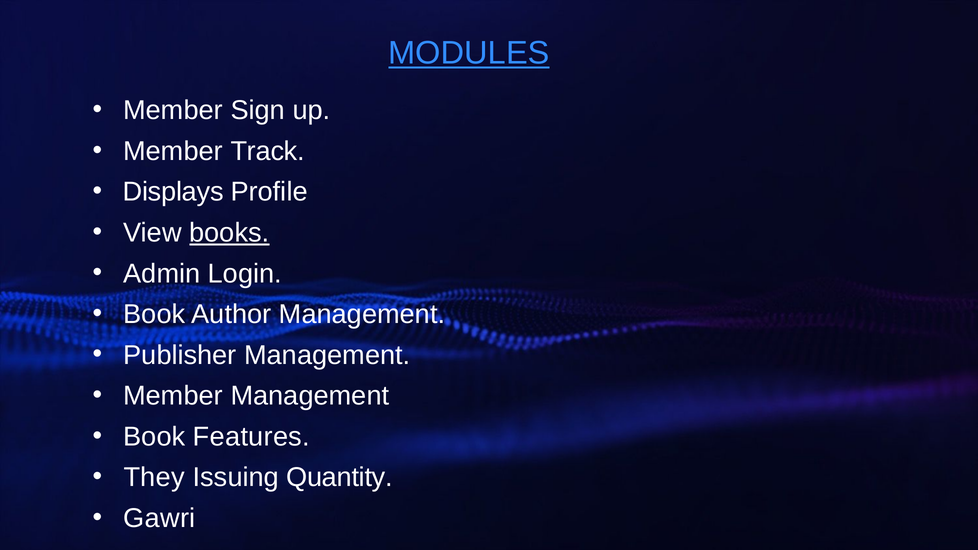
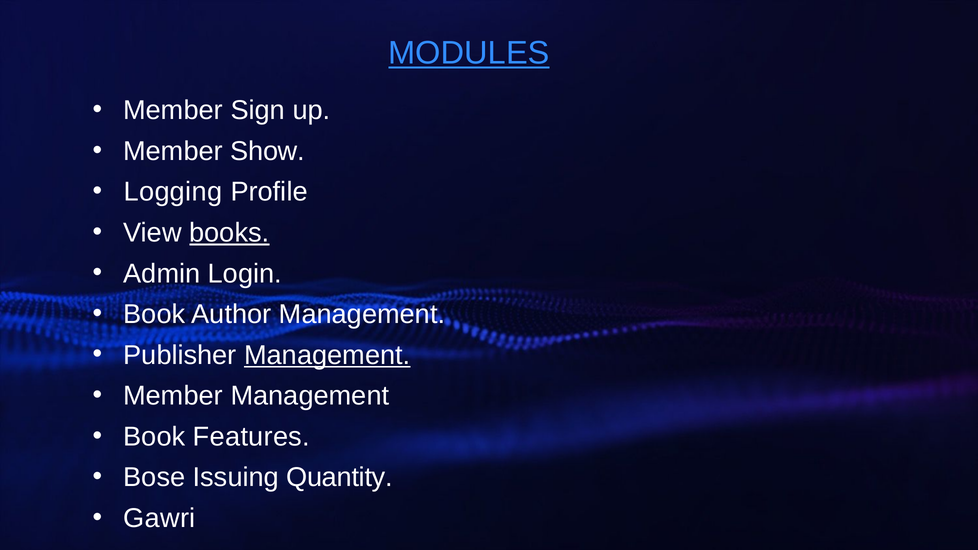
Track: Track -> Show
Displays: Displays -> Logging
Management at (327, 355) underline: none -> present
They: They -> Bose
